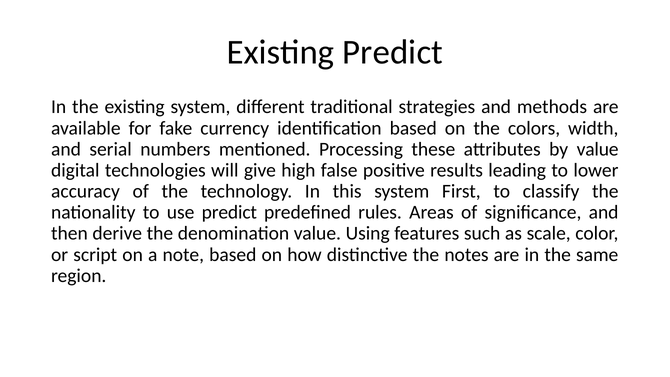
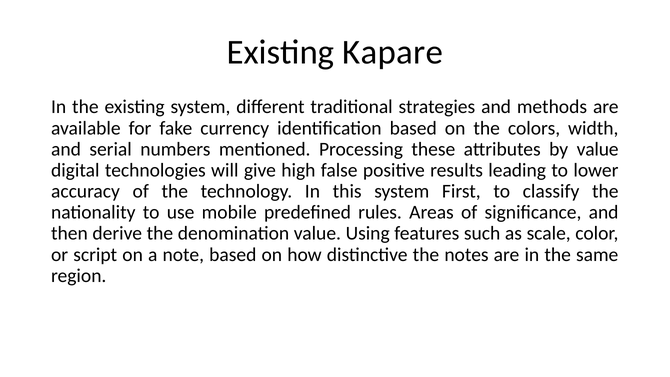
Existing Predict: Predict -> Kapare
use predict: predict -> mobile
